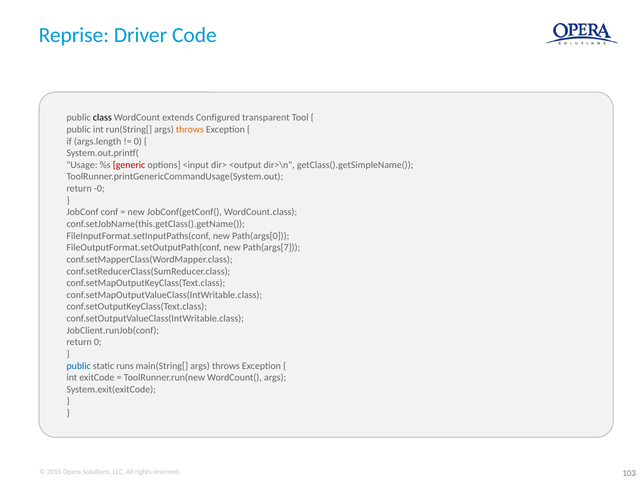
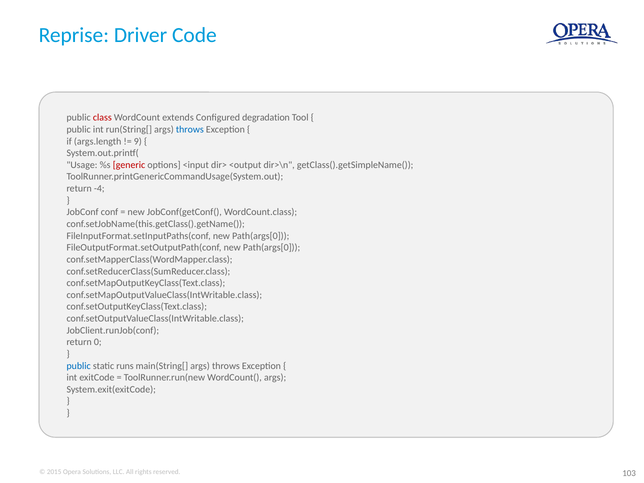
class colour: black -> red
transparent: transparent -> degradation
throws at (190, 129) colour: orange -> blue
0 at (138, 141): 0 -> 9
-0: -0 -> -4
FileOutputFormat.setOutputPath(conf new Path(args[7: Path(args[7 -> Path(args[0
